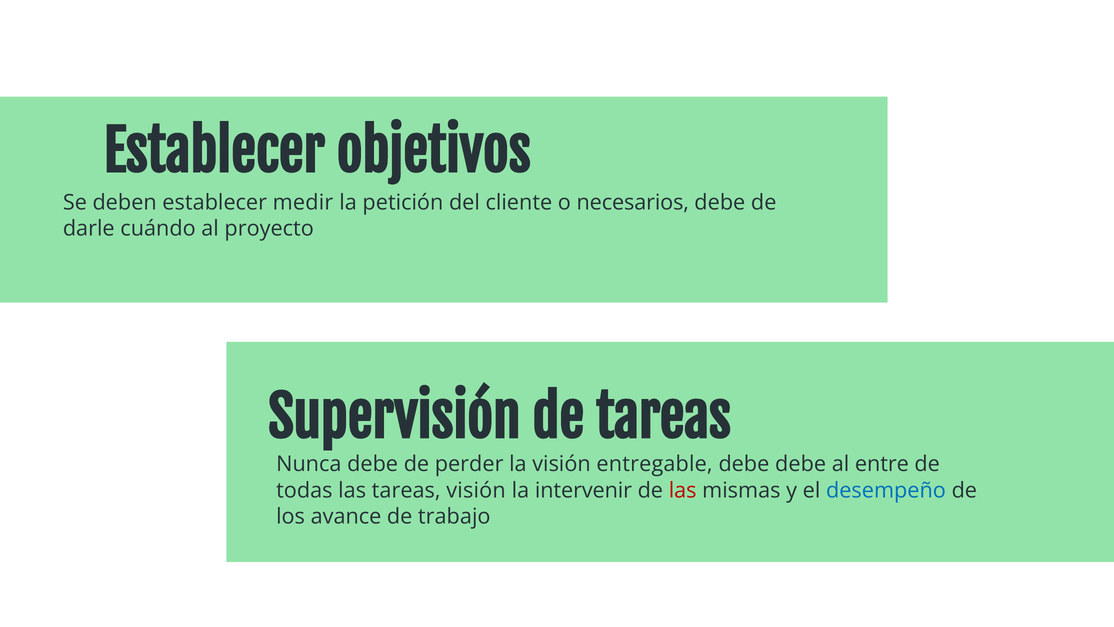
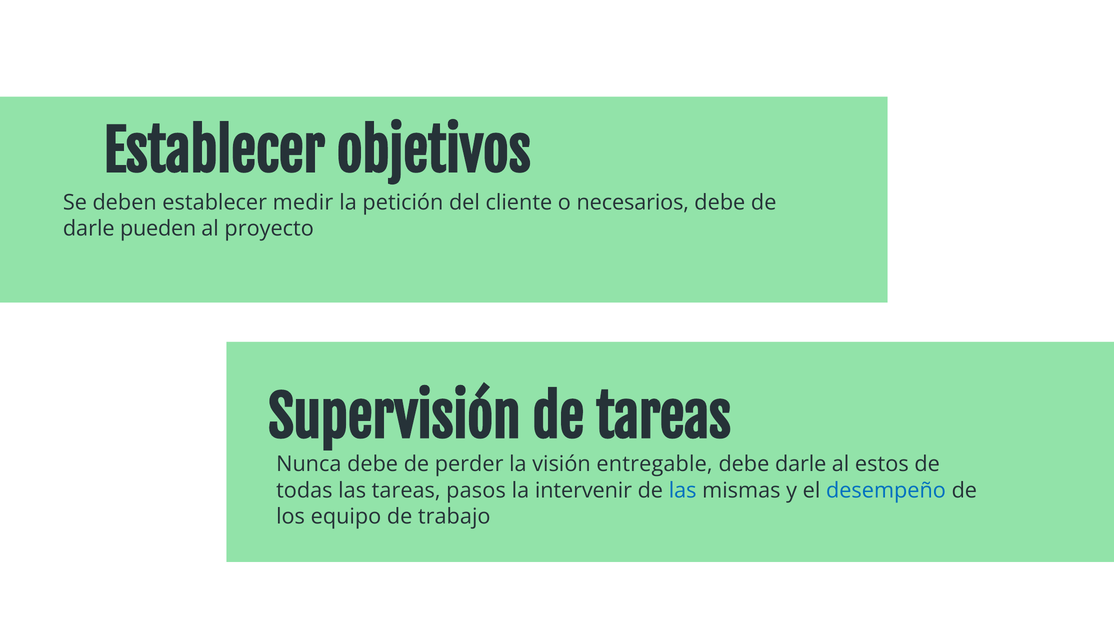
cuándo: cuándo -> pueden
debe debe: debe -> darle
entre: entre -> estos
tareas visión: visión -> pasos
las at (683, 490) colour: red -> blue
avance: avance -> equipo
